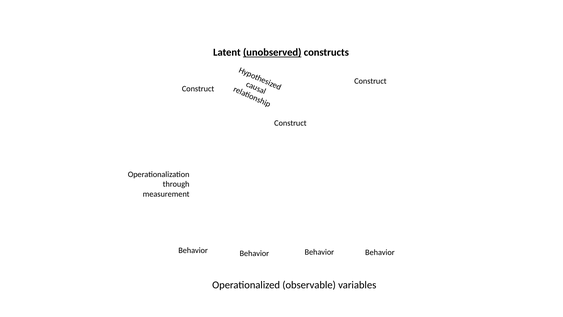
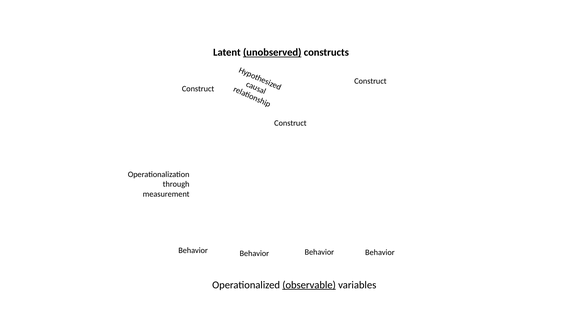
observable underline: none -> present
